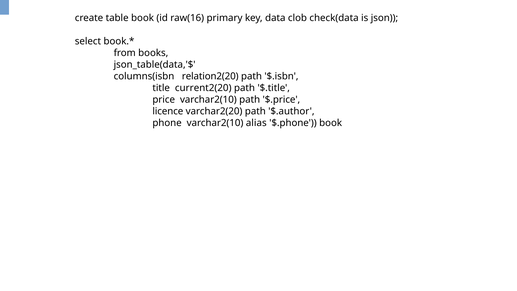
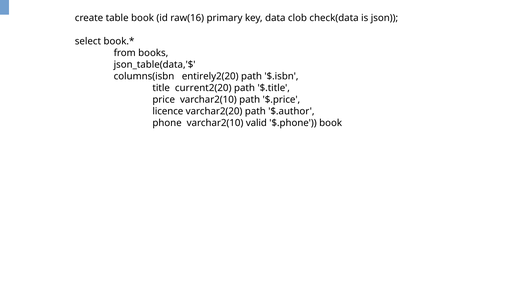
relation2(20: relation2(20 -> entirely2(20
alias: alias -> valid
